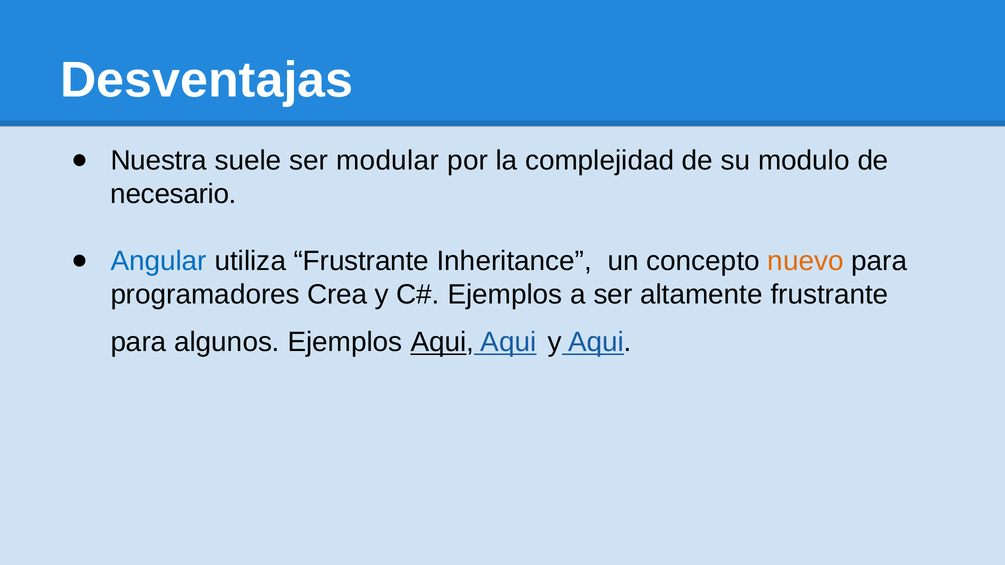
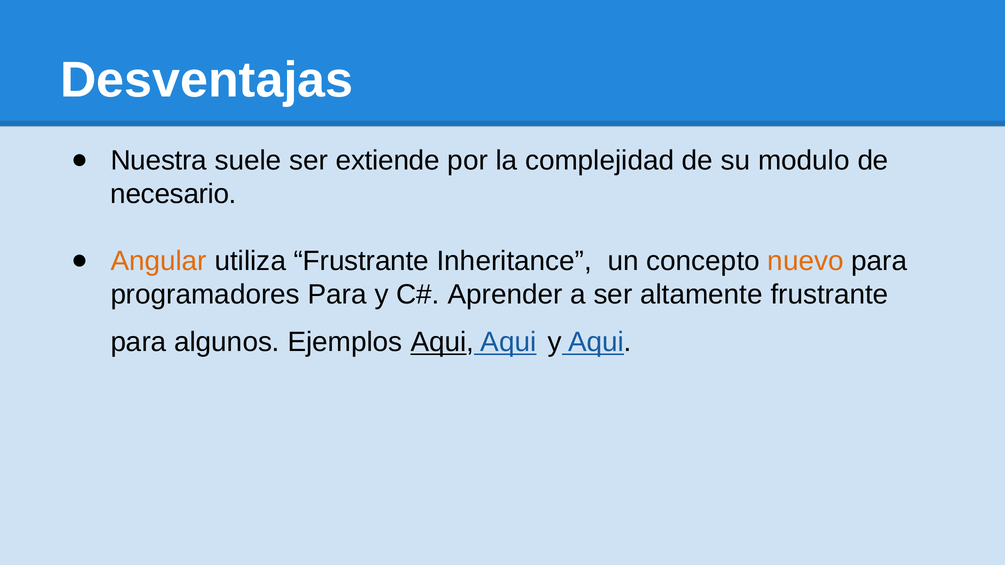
modular: modular -> extiende
Angular colour: blue -> orange
programadores Crea: Crea -> Para
Ejemplos at (505, 295): Ejemplos -> Aprender
